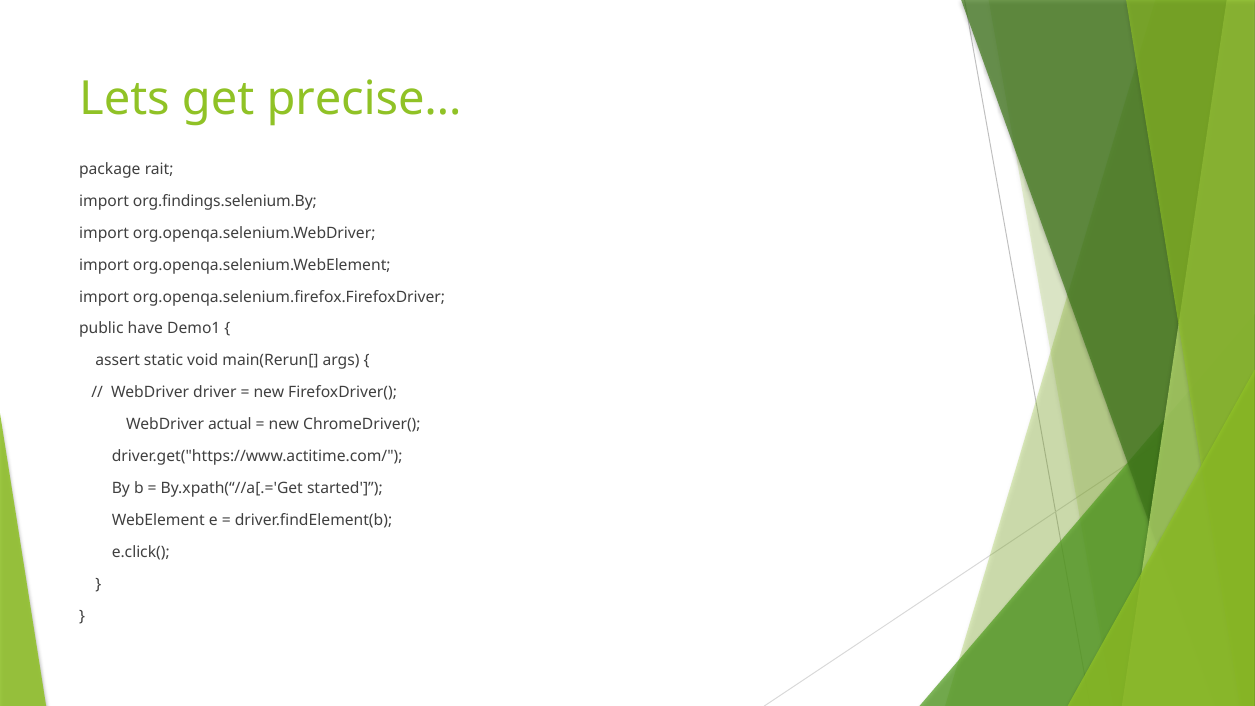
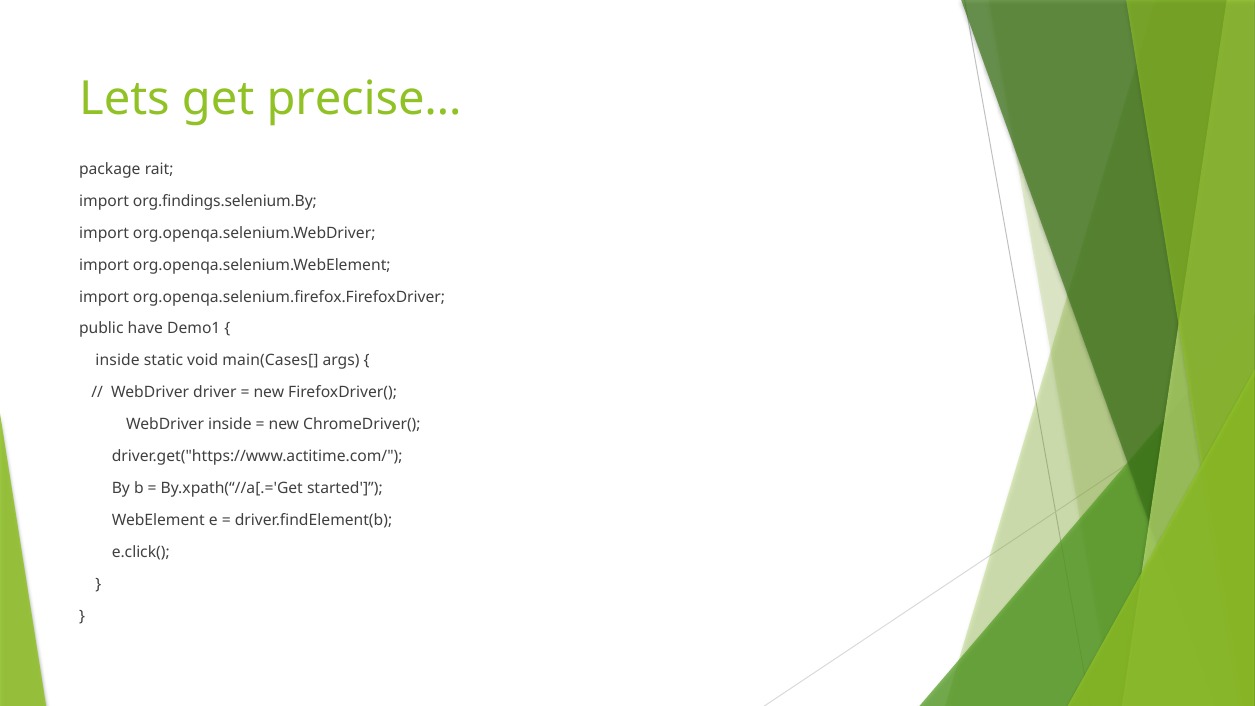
assert at (118, 361): assert -> inside
main(Rerun[: main(Rerun[ -> main(Cases[
WebDriver actual: actual -> inside
